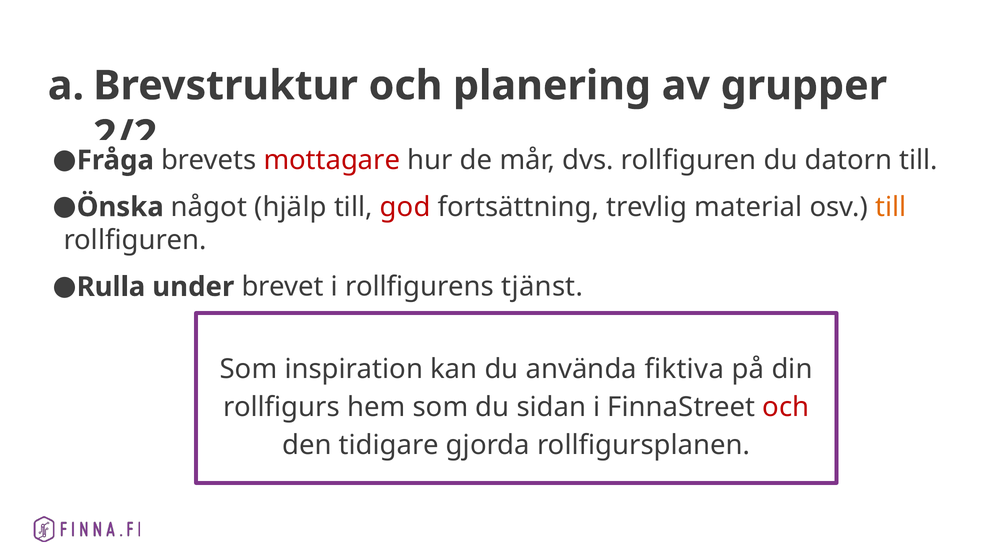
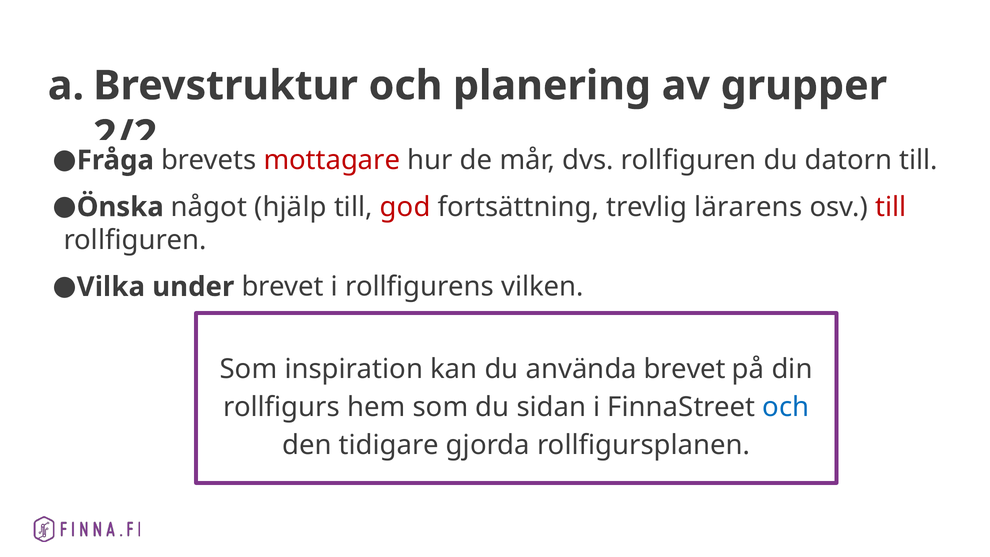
material: material -> lärarens
till at (891, 207) colour: orange -> red
Rulla: Rulla -> Vilka
tjänst: tjänst -> vilken
använda fiktiva: fiktiva -> brevet
och at (786, 407) colour: red -> blue
